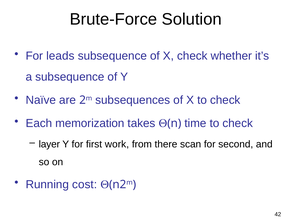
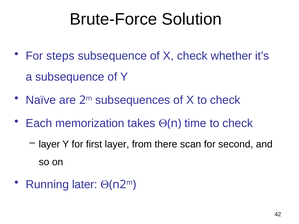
leads: leads -> steps
first work: work -> layer
cost: cost -> later
